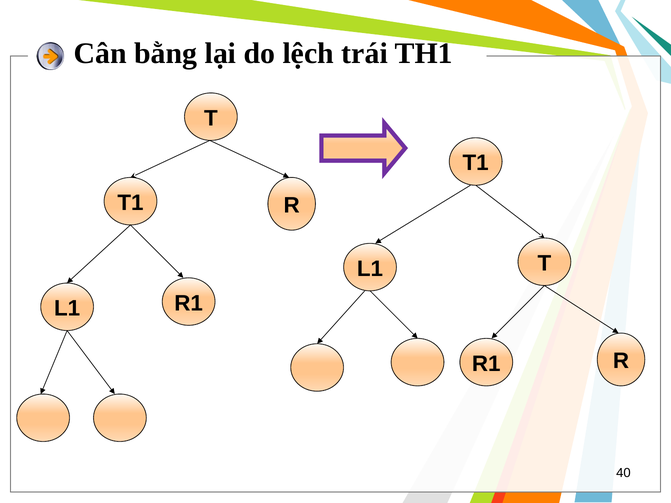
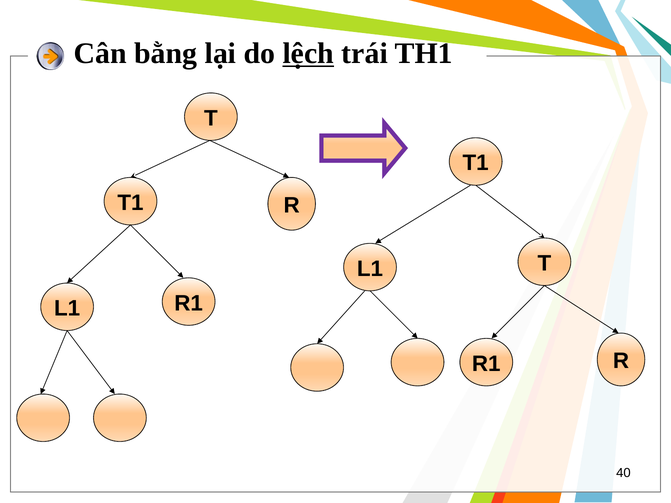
lệch underline: none -> present
